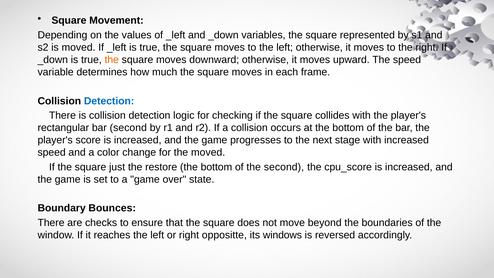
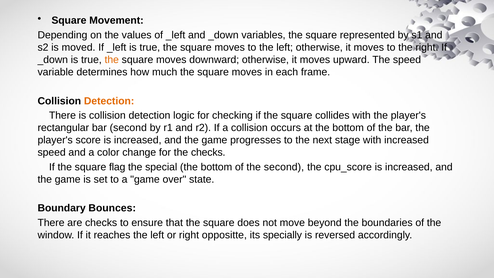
Detection at (109, 101) colour: blue -> orange
the moved: moved -> checks
just: just -> flag
restore: restore -> special
windows: windows -> specially
